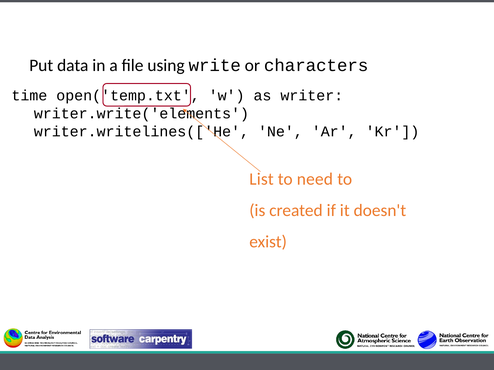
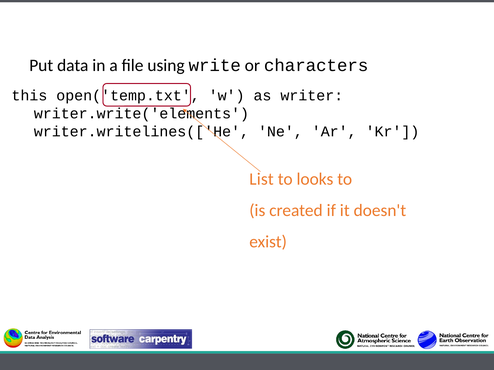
time: time -> this
need: need -> looks
